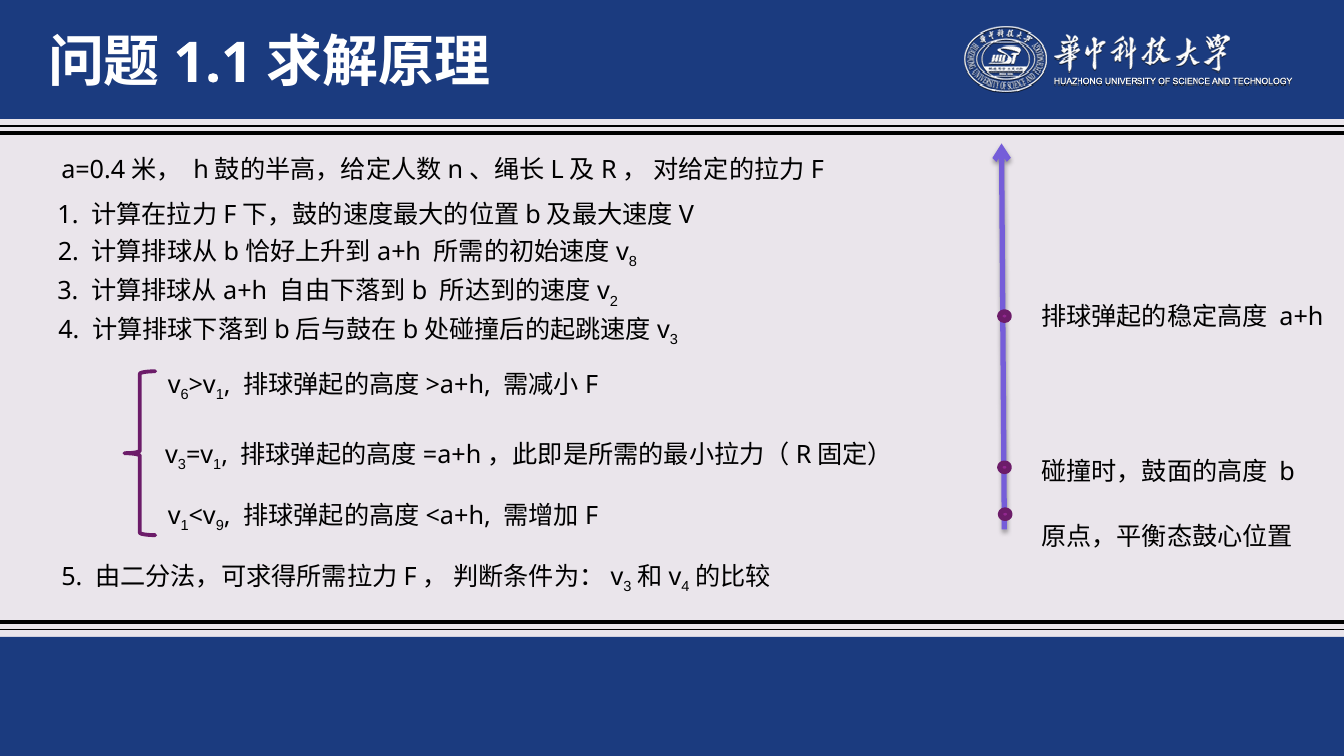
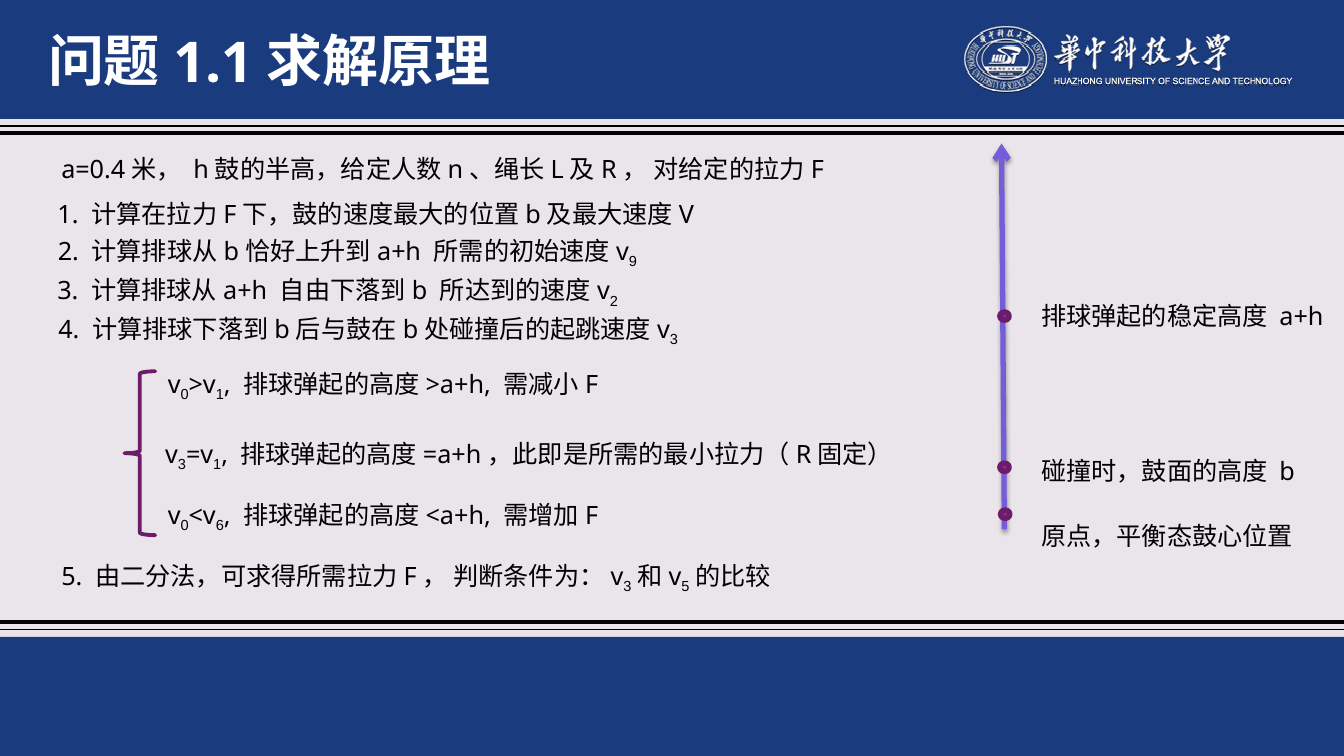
8: 8 -> 9
6 at (185, 395): 6 -> 0
1 at (185, 526): 1 -> 0
9: 9 -> 6
4 at (685, 587): 4 -> 5
